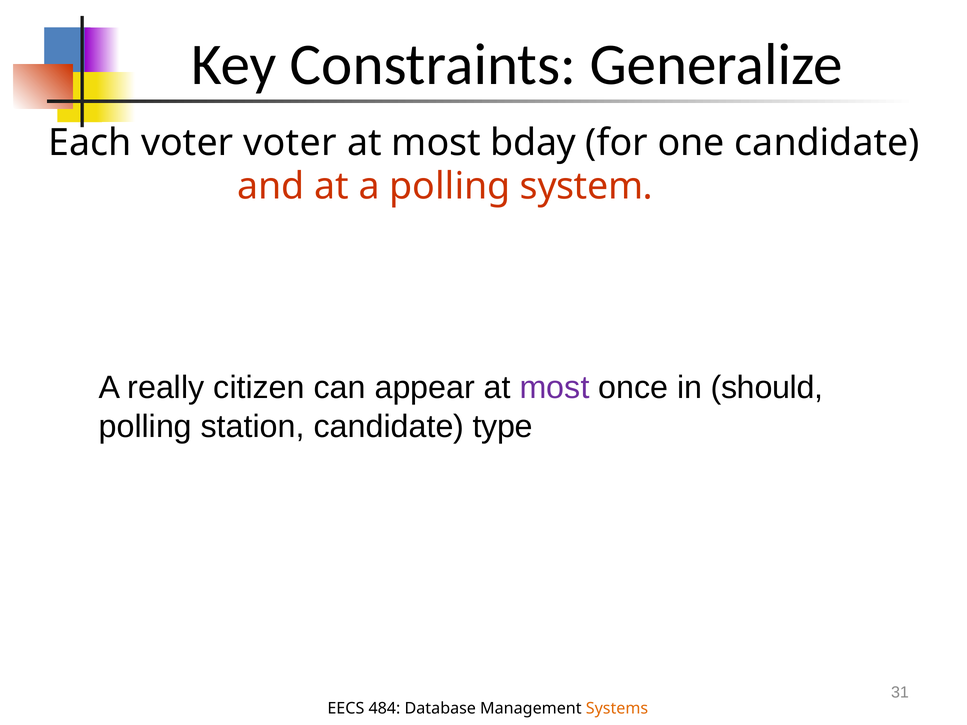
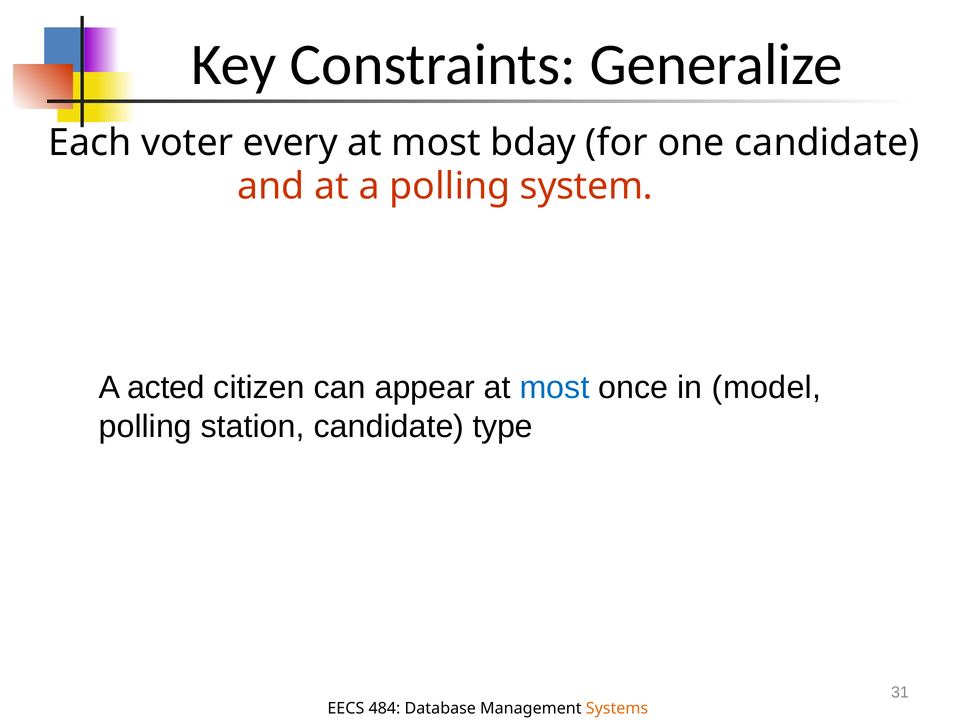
voter voter: voter -> every
really: really -> acted
most at (555, 388) colour: purple -> blue
should: should -> model
